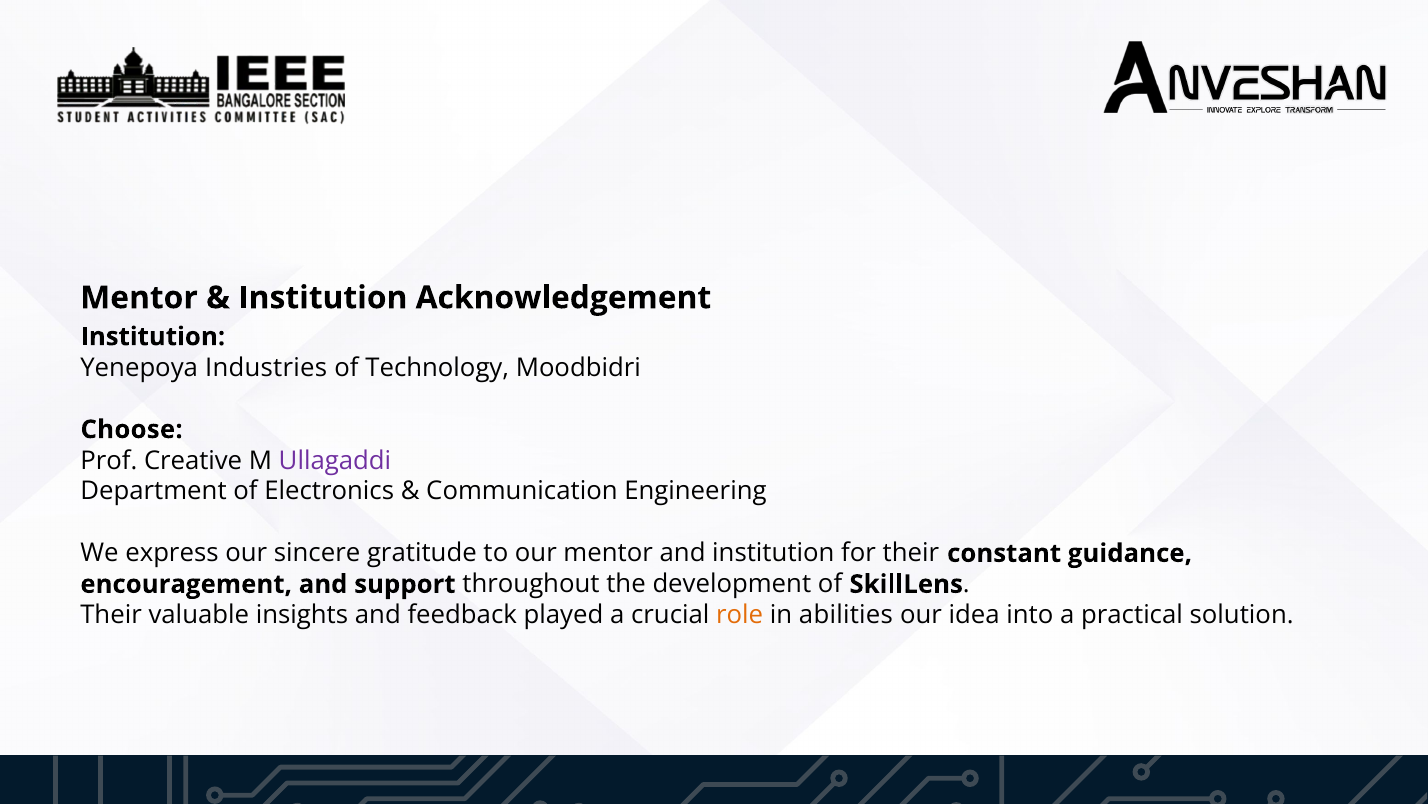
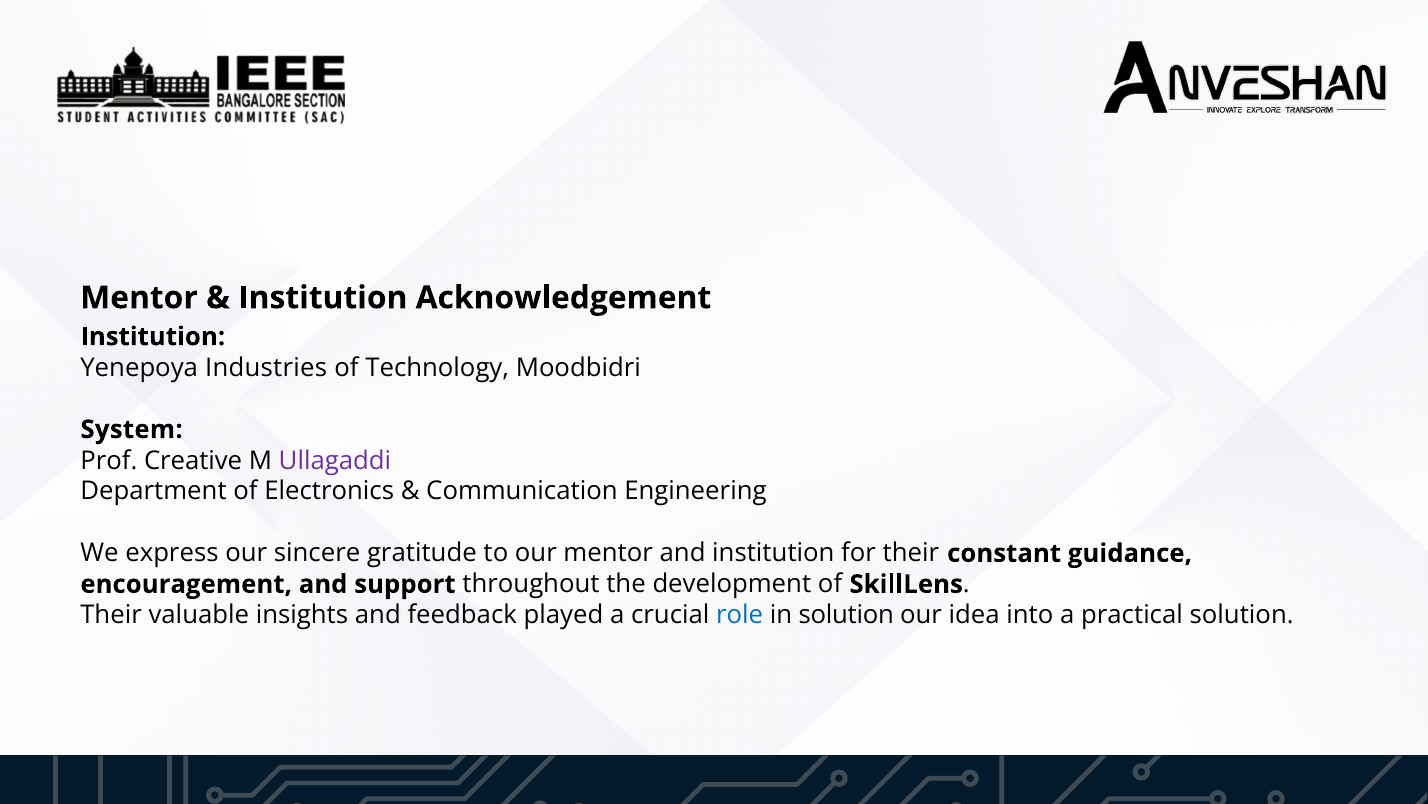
Choose: Choose -> System
role colour: orange -> blue
in abilities: abilities -> solution
